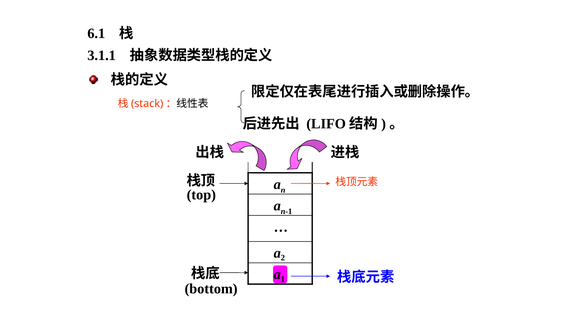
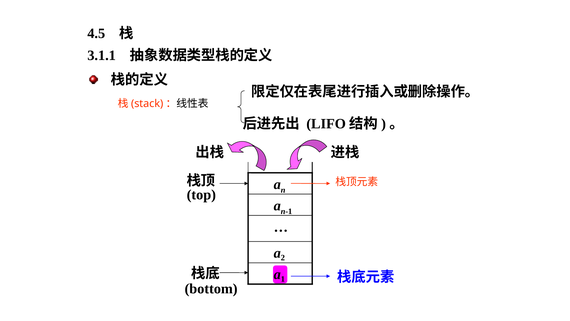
6.1: 6.1 -> 4.5
